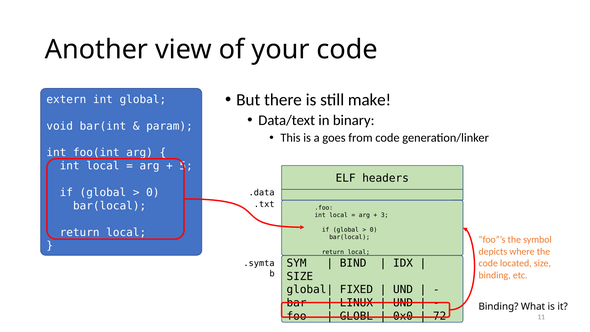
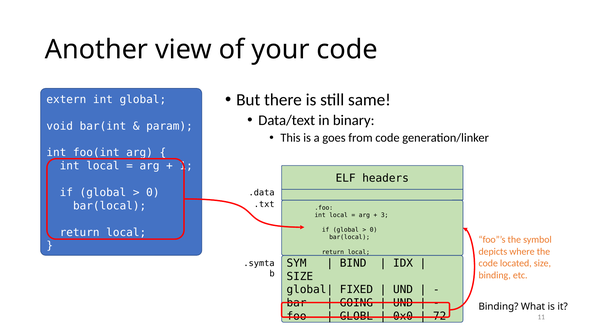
make: make -> same
5: 5 -> 1
LINUX: LINUX -> GOING
